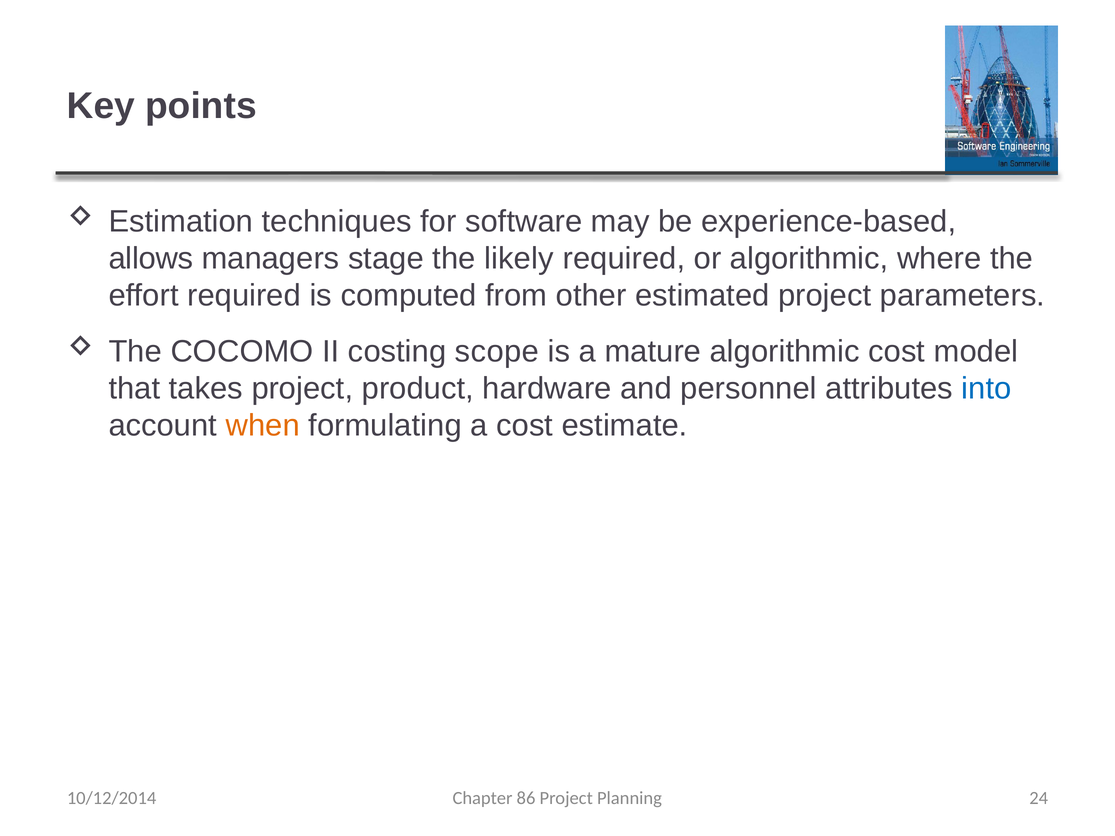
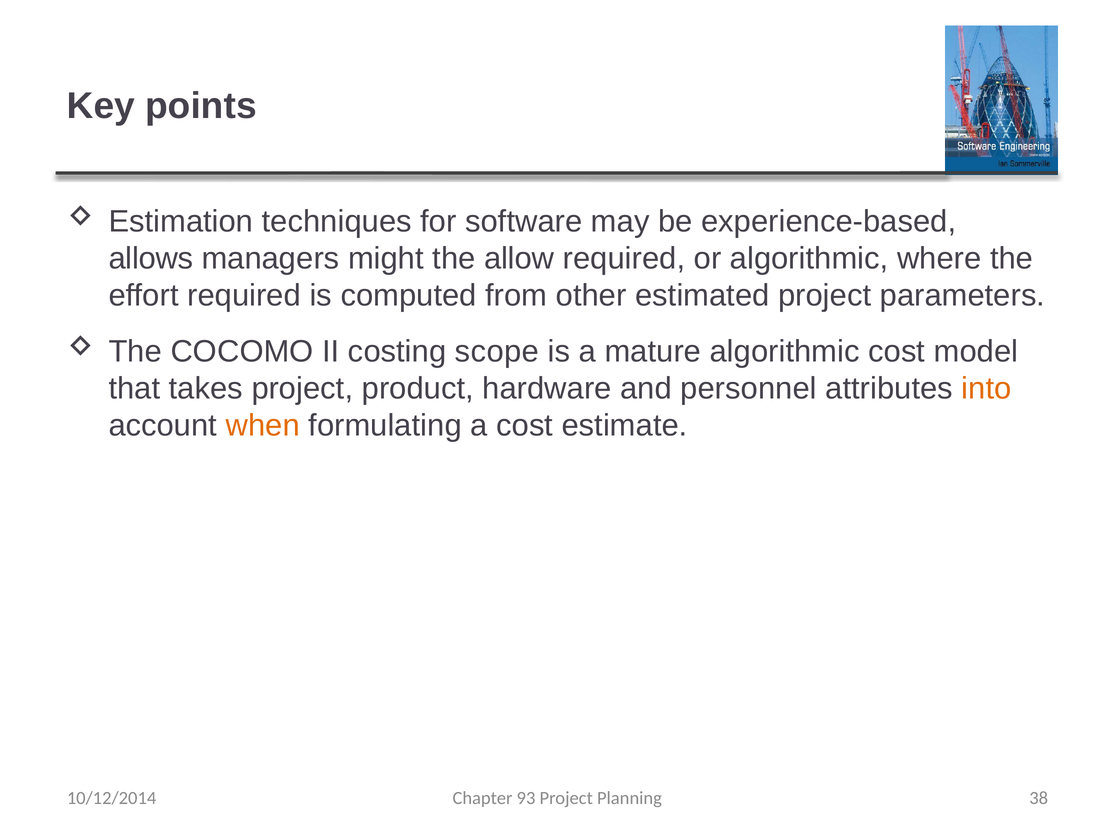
stage: stage -> might
likely: likely -> allow
into colour: blue -> orange
86: 86 -> 93
24: 24 -> 38
